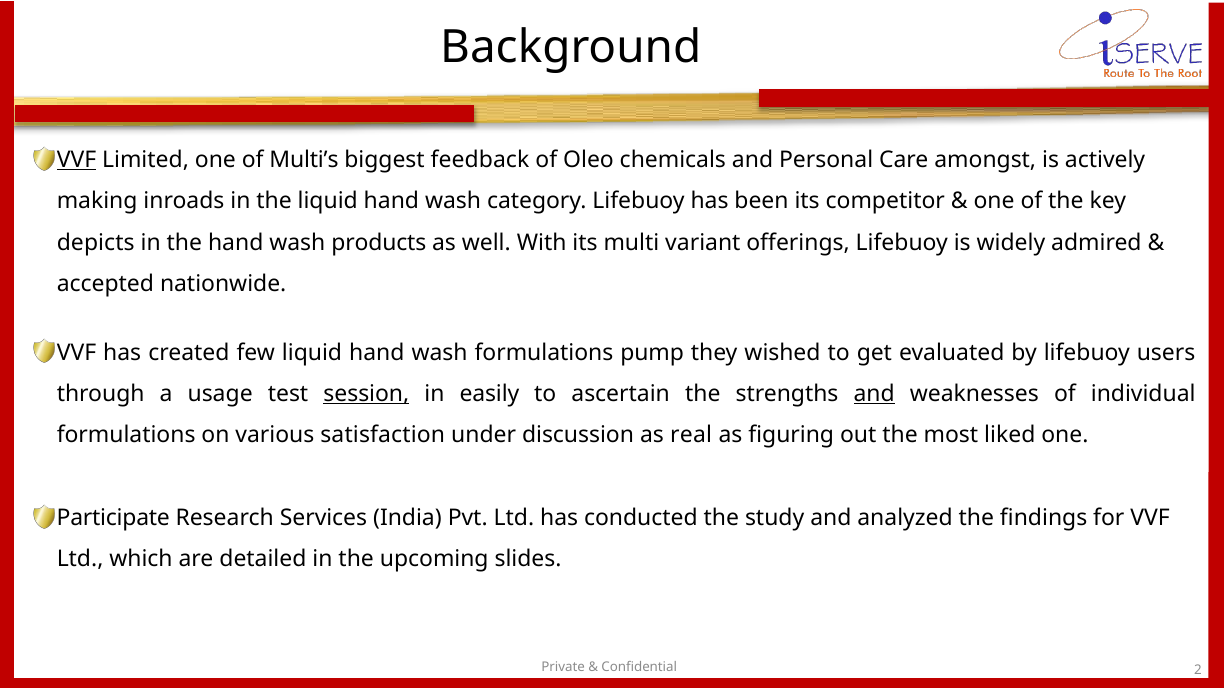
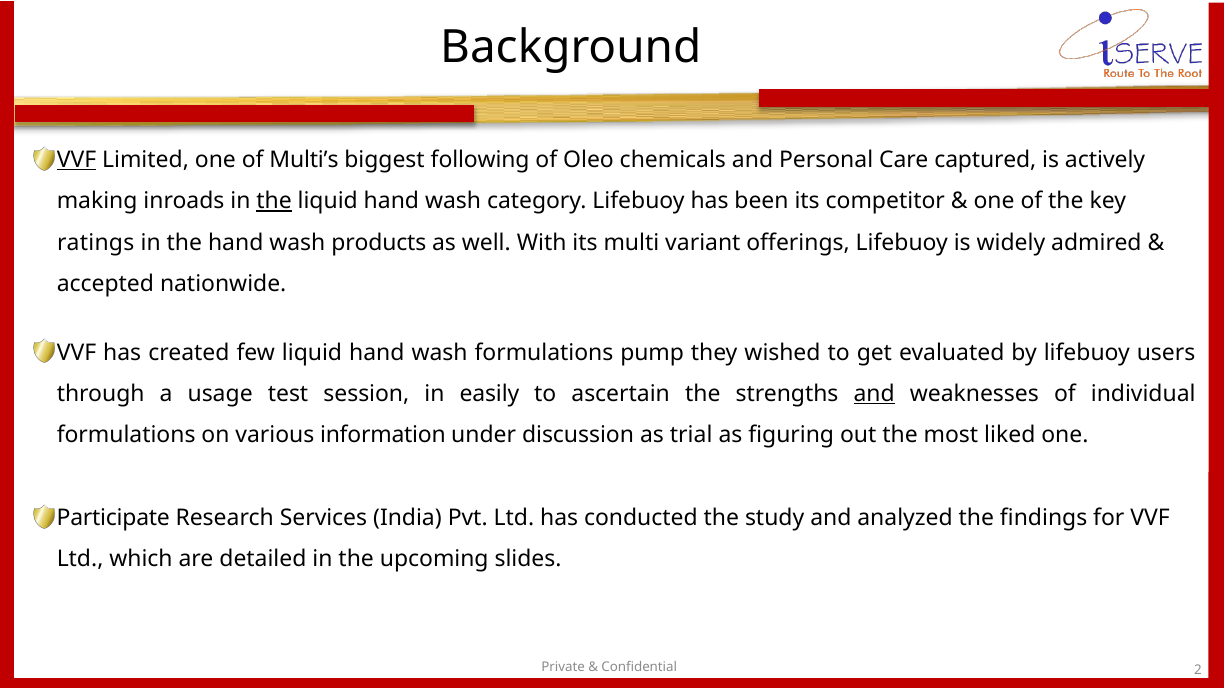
feedback: feedback -> following
amongst: amongst -> captured
the at (274, 201) underline: none -> present
depicts: depicts -> ratings
session underline: present -> none
satisfaction: satisfaction -> information
real: real -> trial
